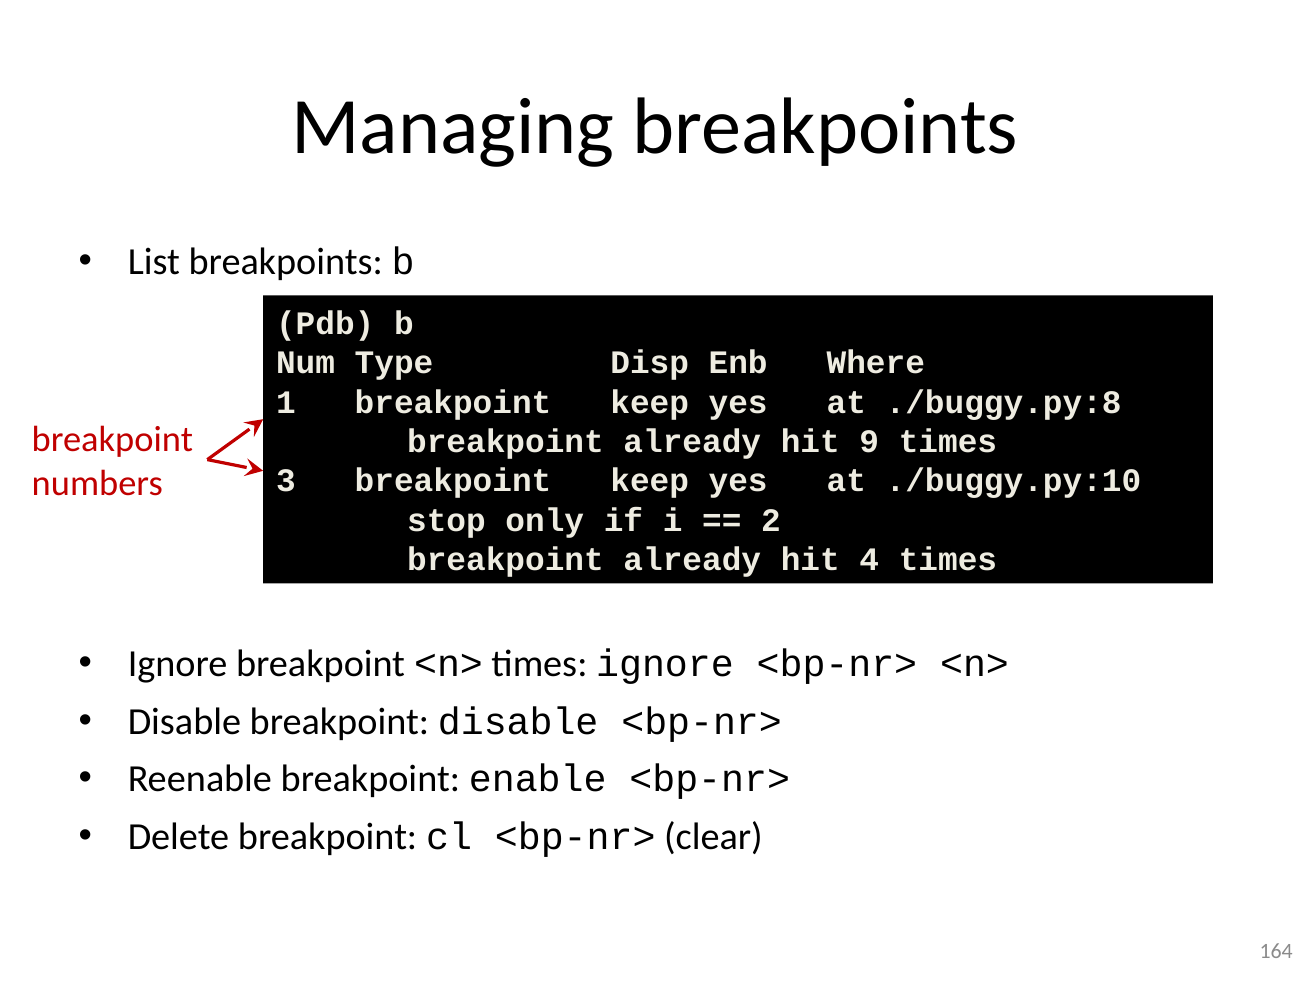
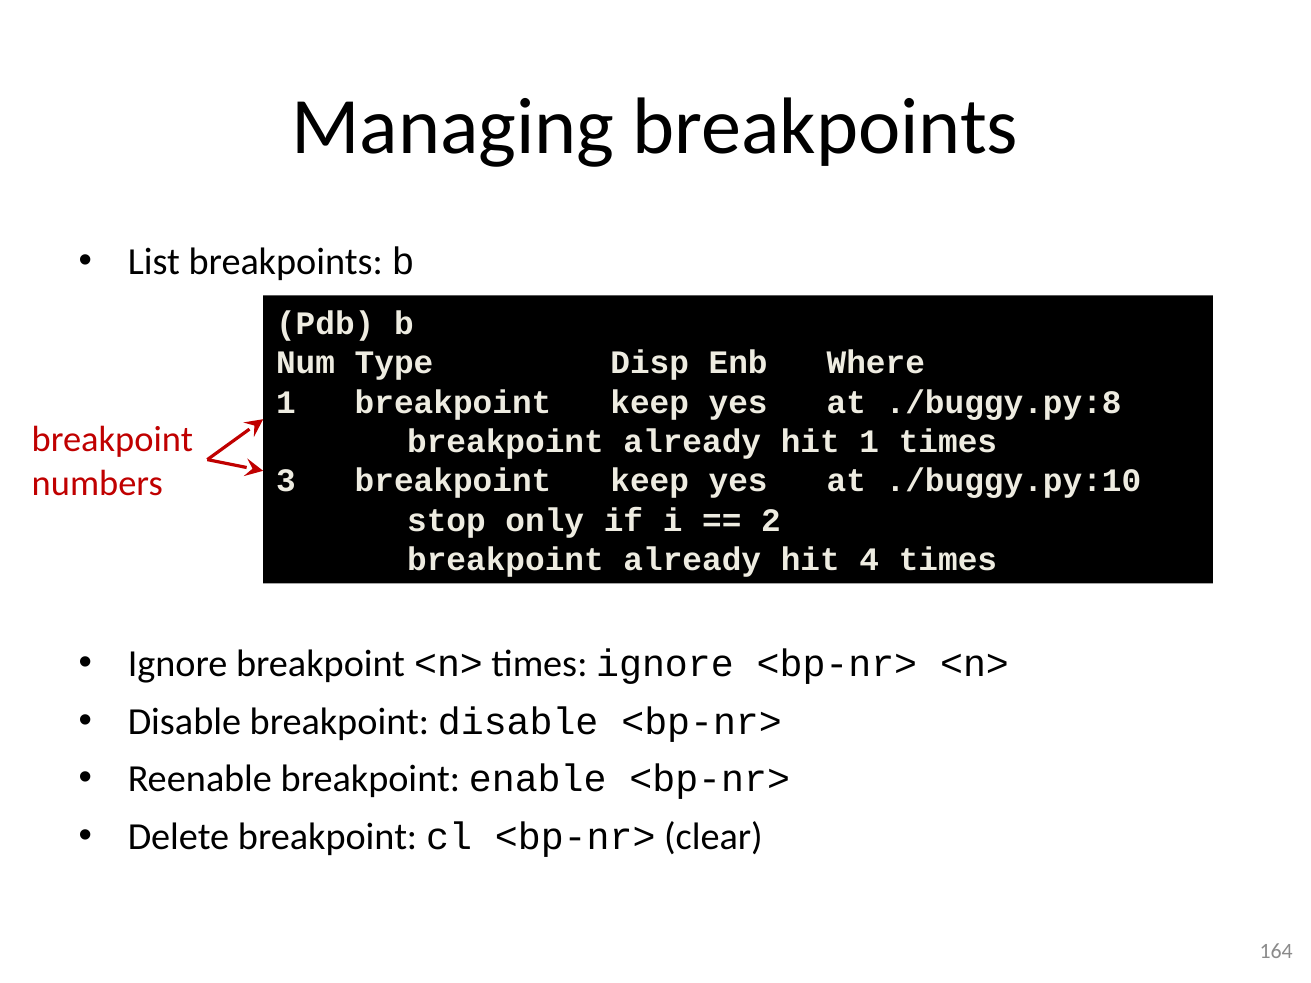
hit 9: 9 -> 1
